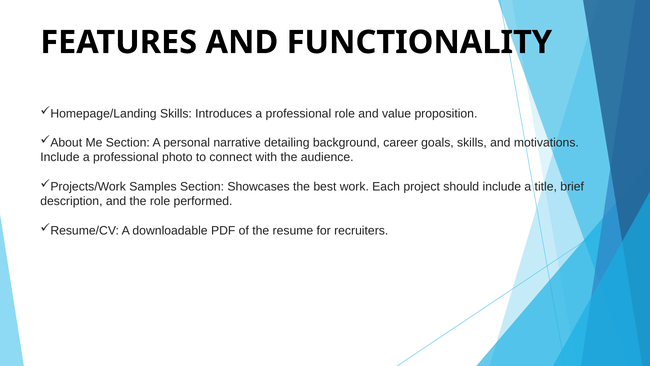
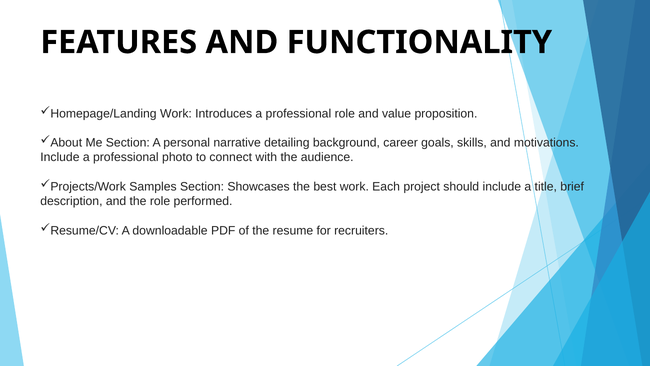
Skills at (176, 113): Skills -> Work
